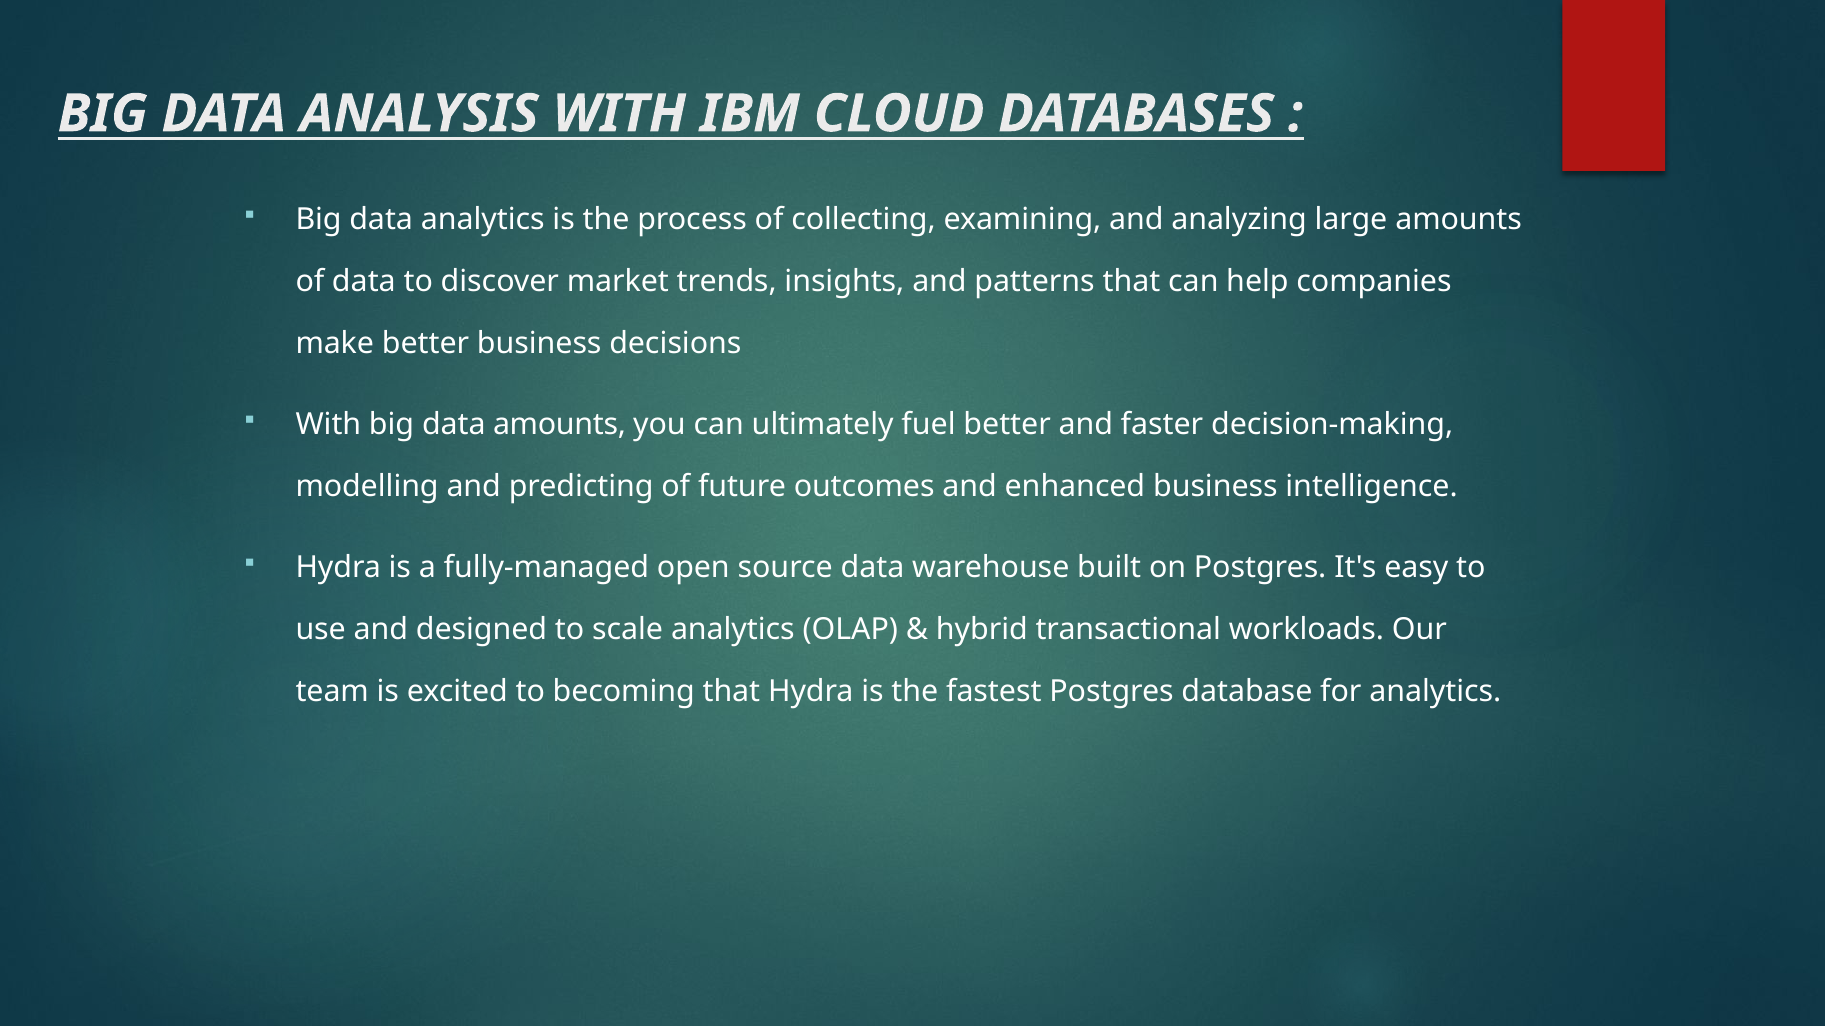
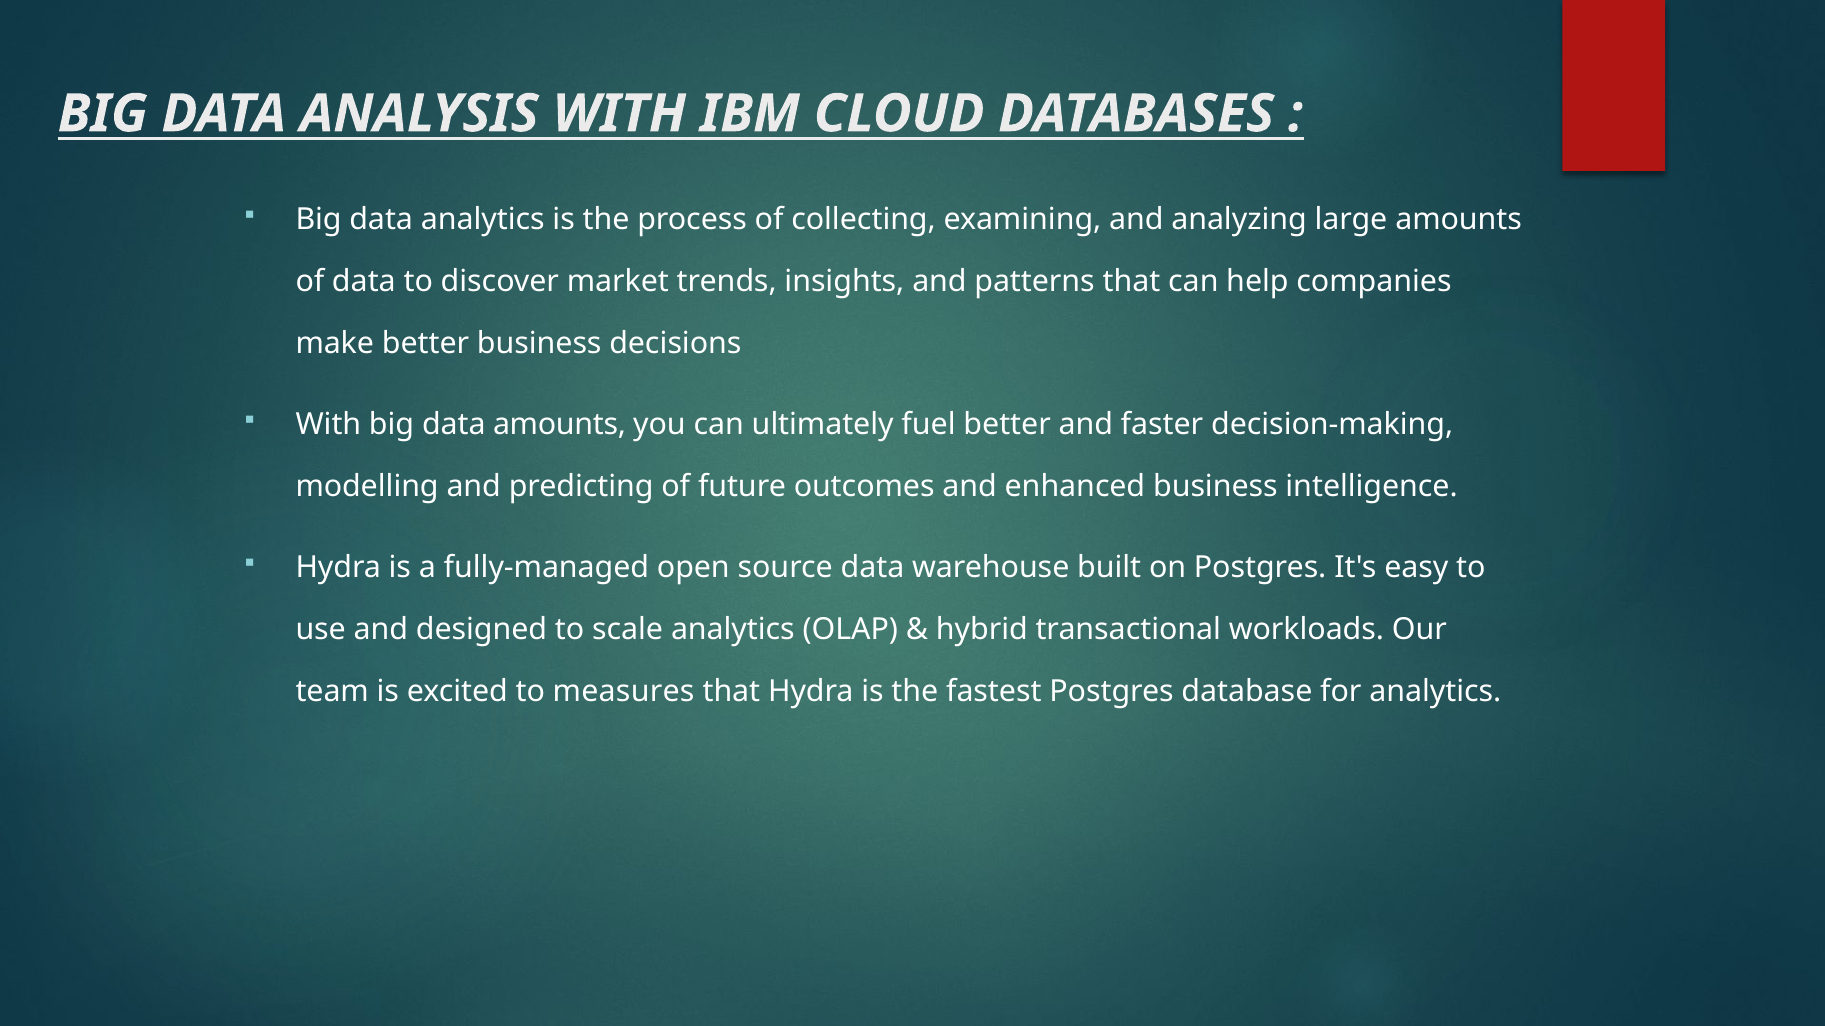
becoming: becoming -> measures
